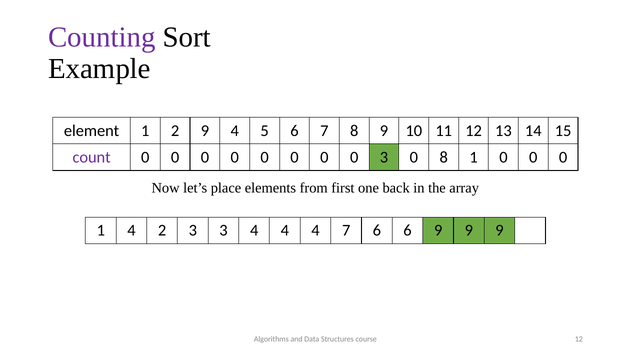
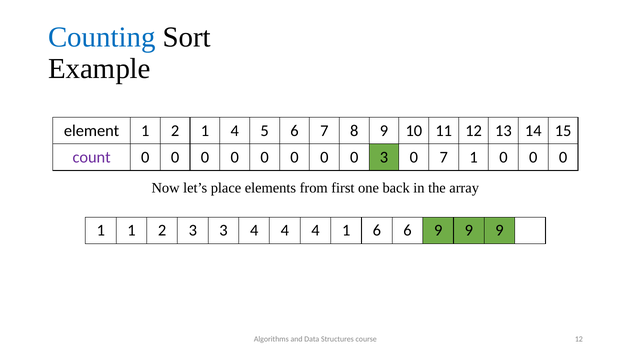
Counting colour: purple -> blue
2 9: 9 -> 1
0 8: 8 -> 7
1 4: 4 -> 1
4 7: 7 -> 1
